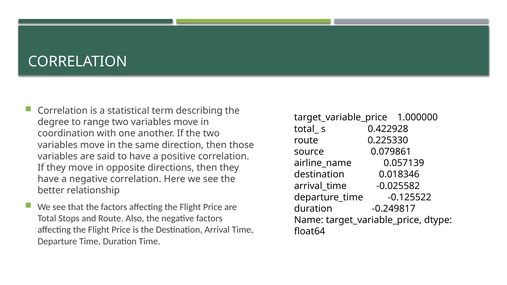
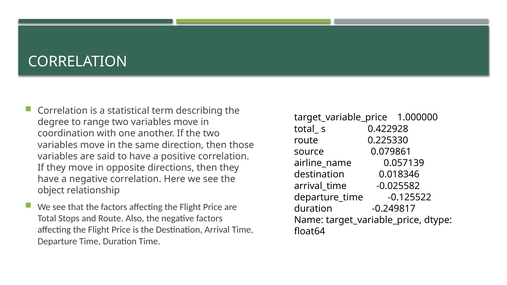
better: better -> object
